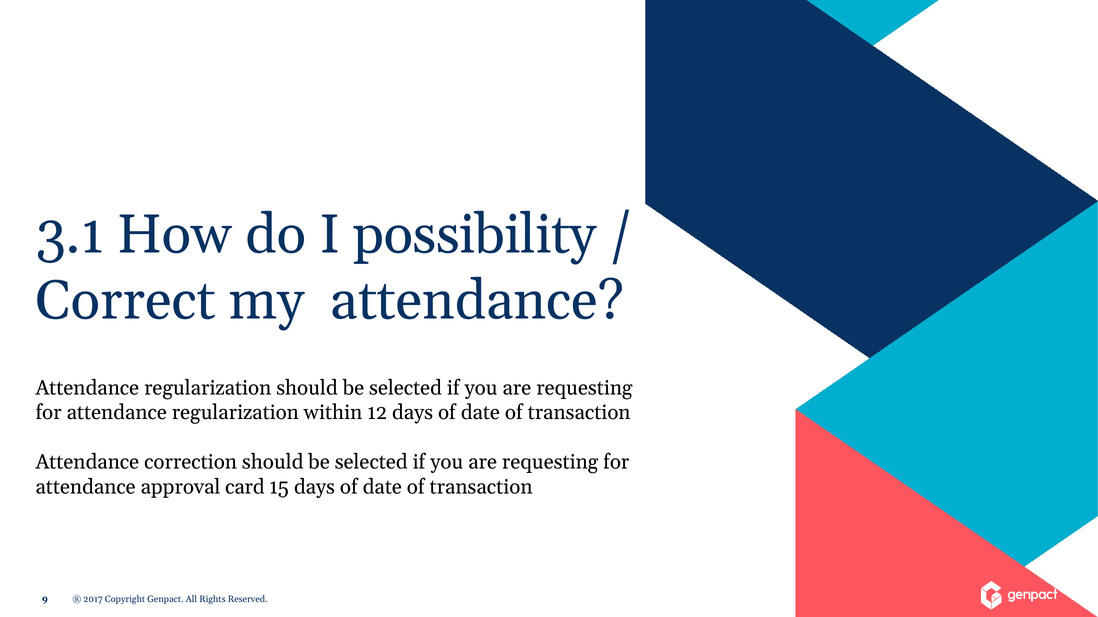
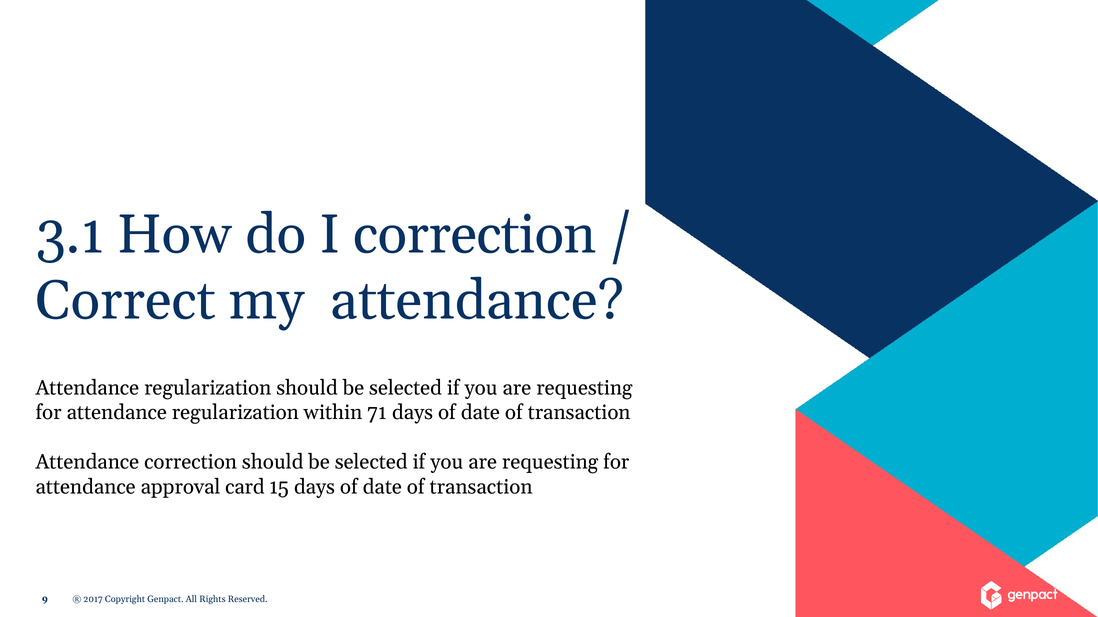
I possibility: possibility -> correction
12: 12 -> 71
